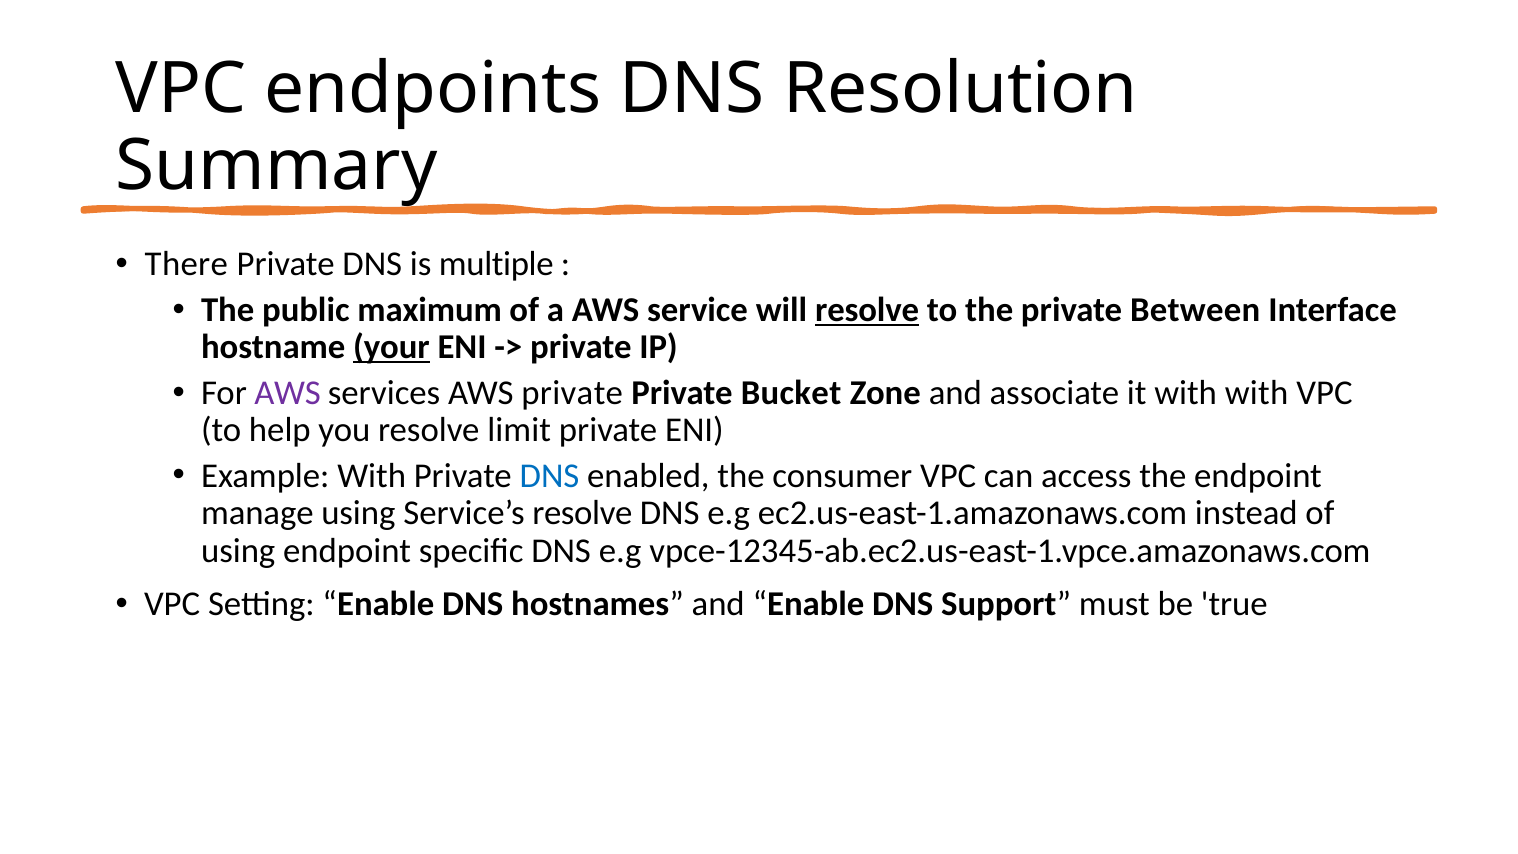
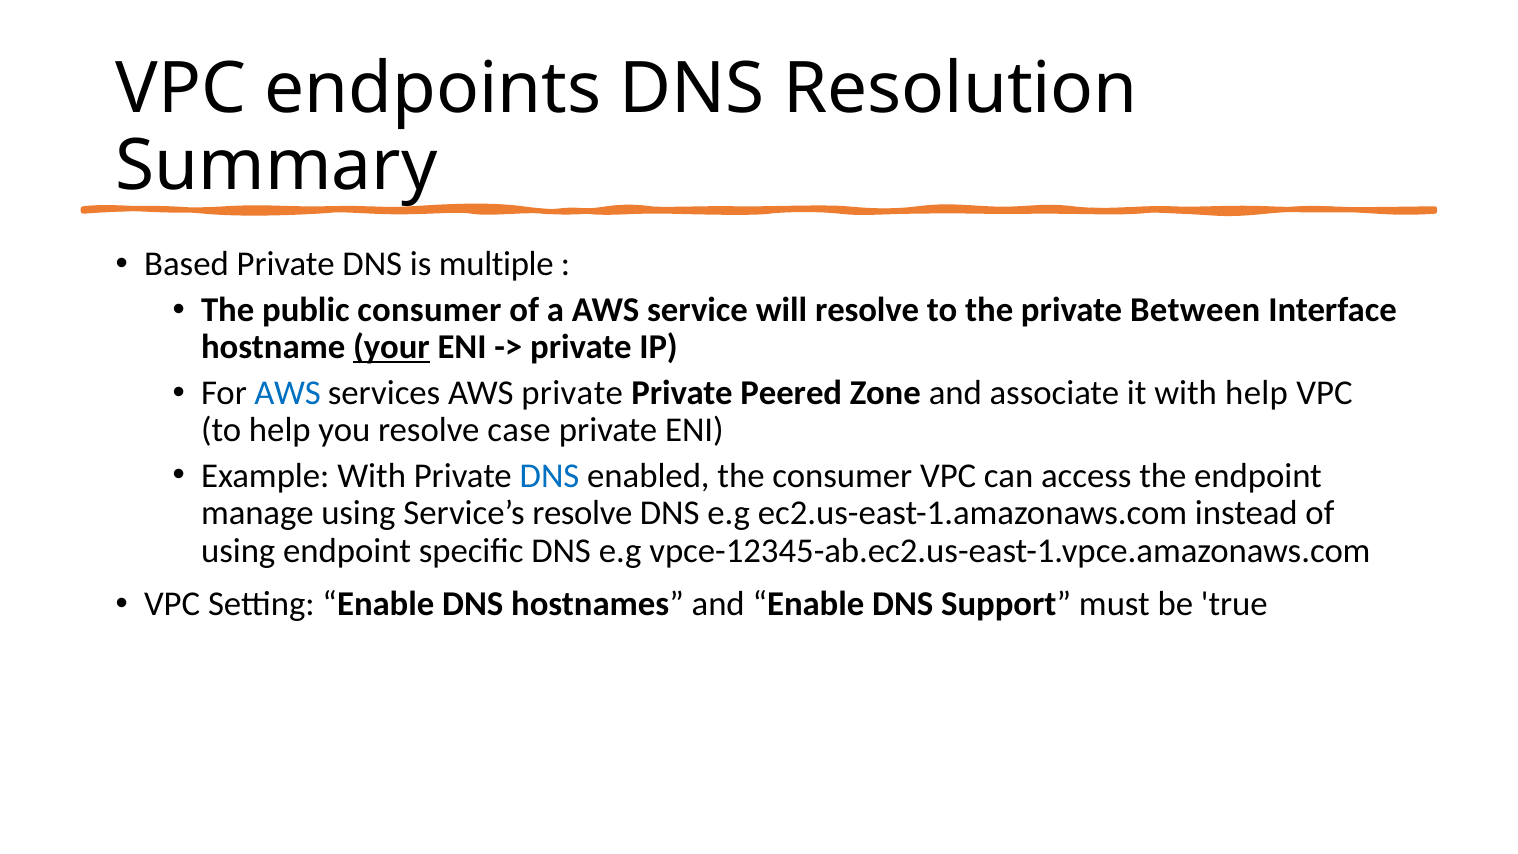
There: There -> Based
public maximum: maximum -> consumer
resolve at (867, 310) underline: present -> none
AWS at (288, 393) colour: purple -> blue
Bucket: Bucket -> Peered
with with: with -> help
limit: limit -> case
